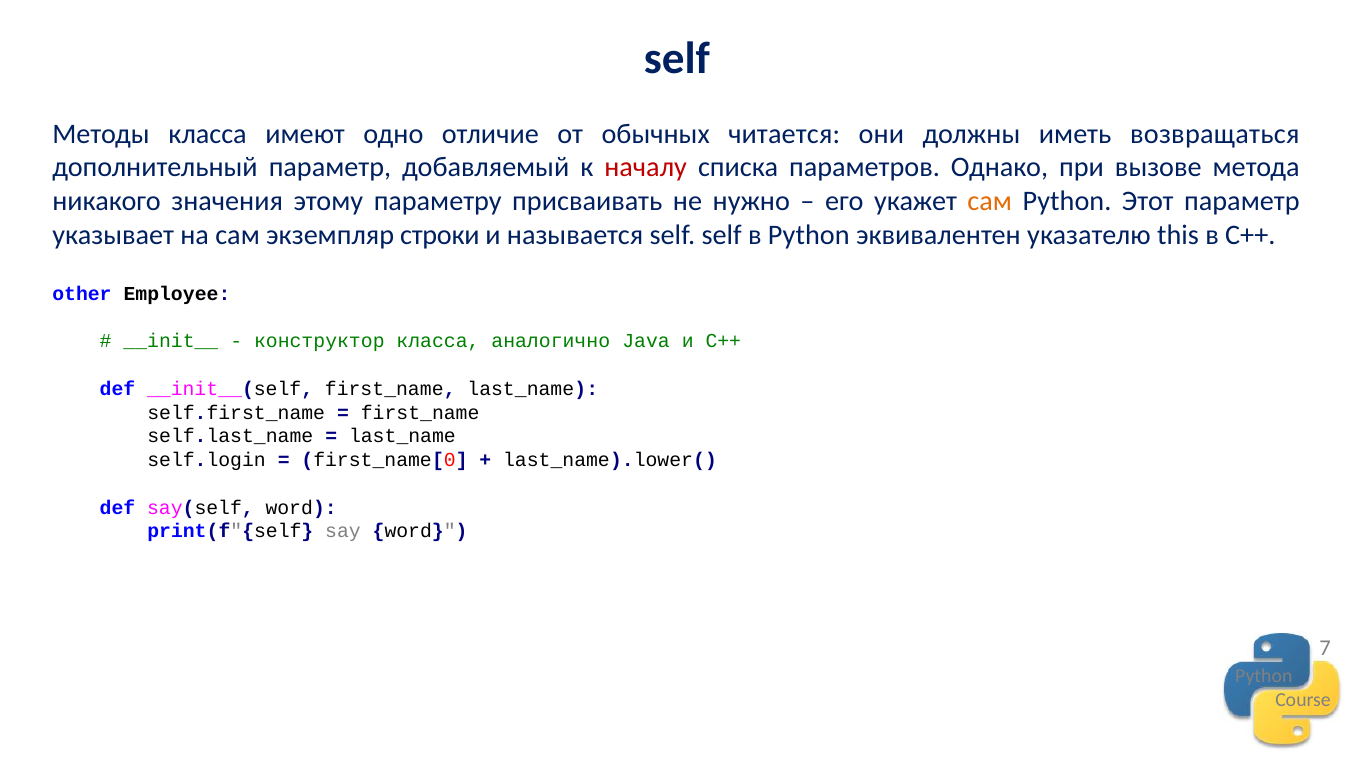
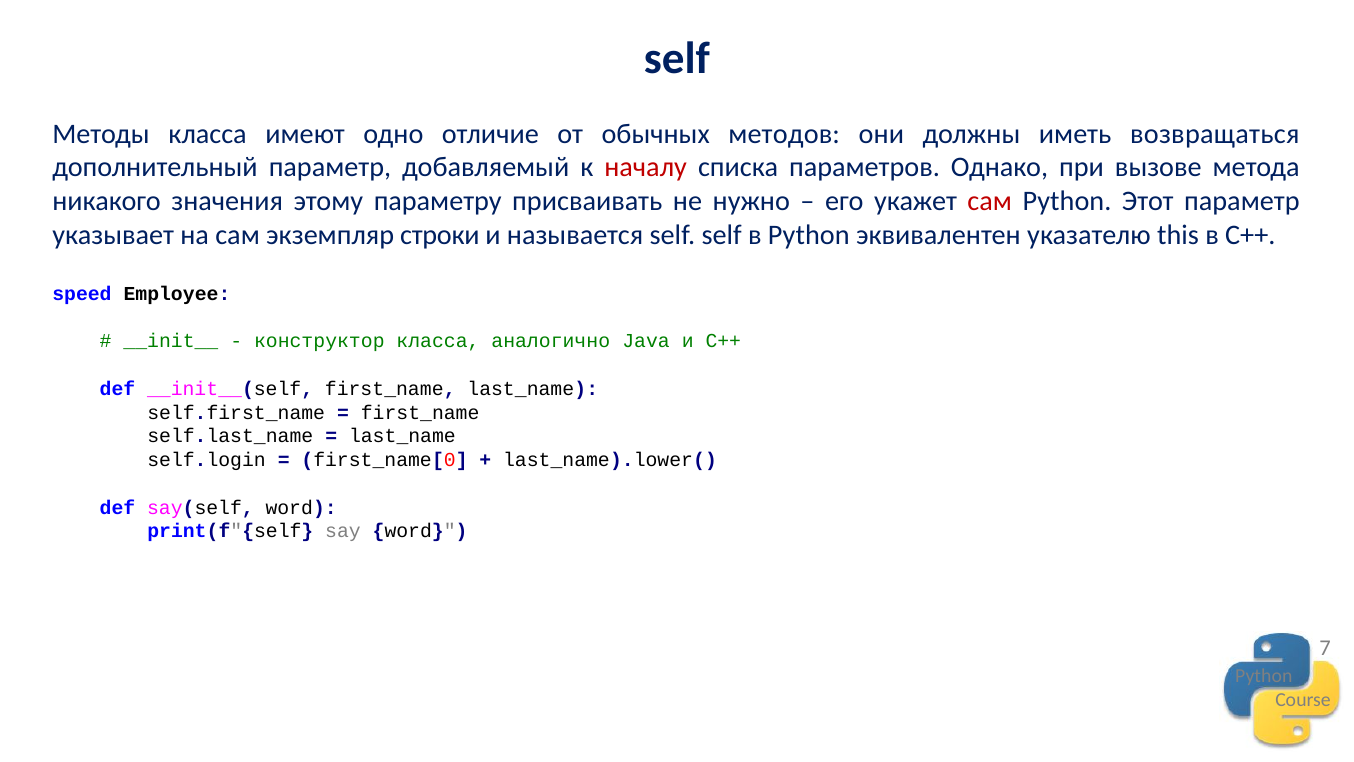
читается: читается -> методов
сам at (990, 201) colour: orange -> red
other: other -> speed
